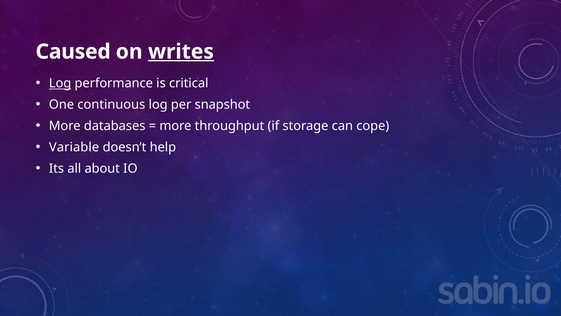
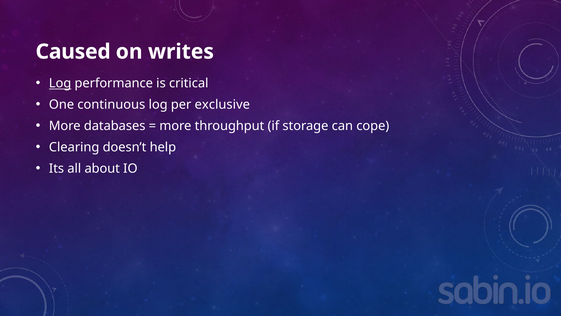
writes underline: present -> none
snapshot: snapshot -> exclusive
Variable: Variable -> Clearing
